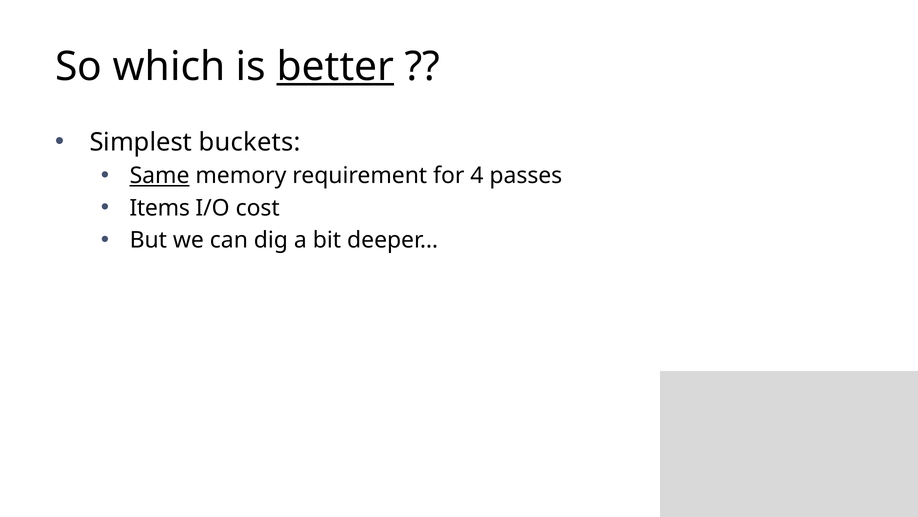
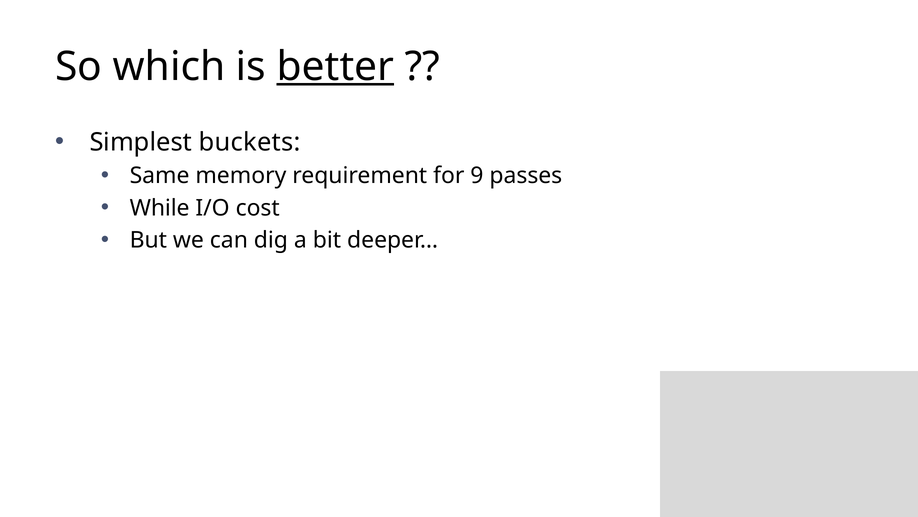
Same underline: present -> none
4: 4 -> 9
Items: Items -> While
